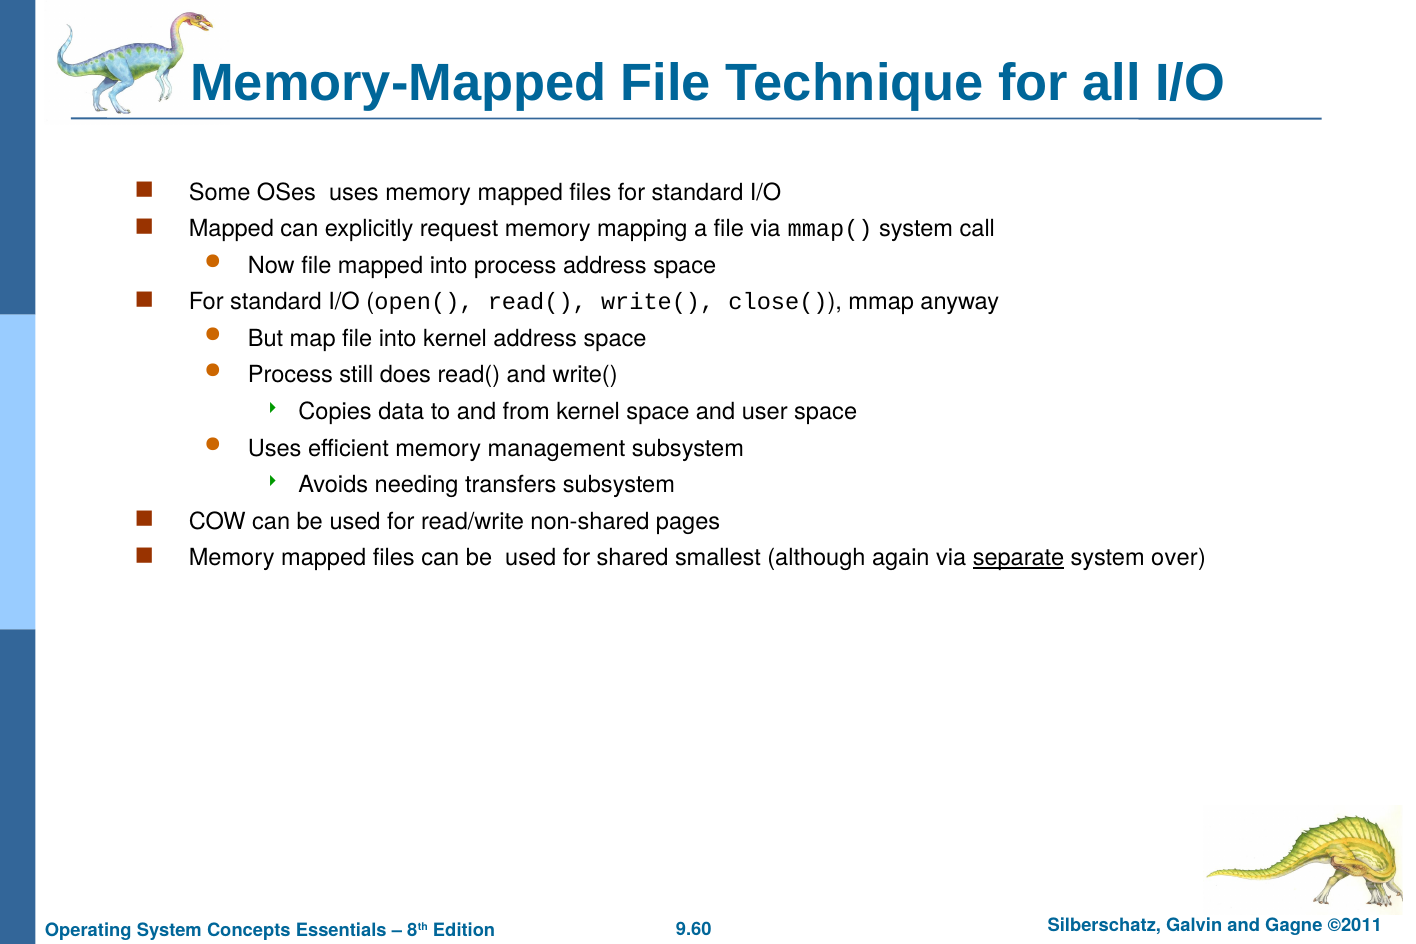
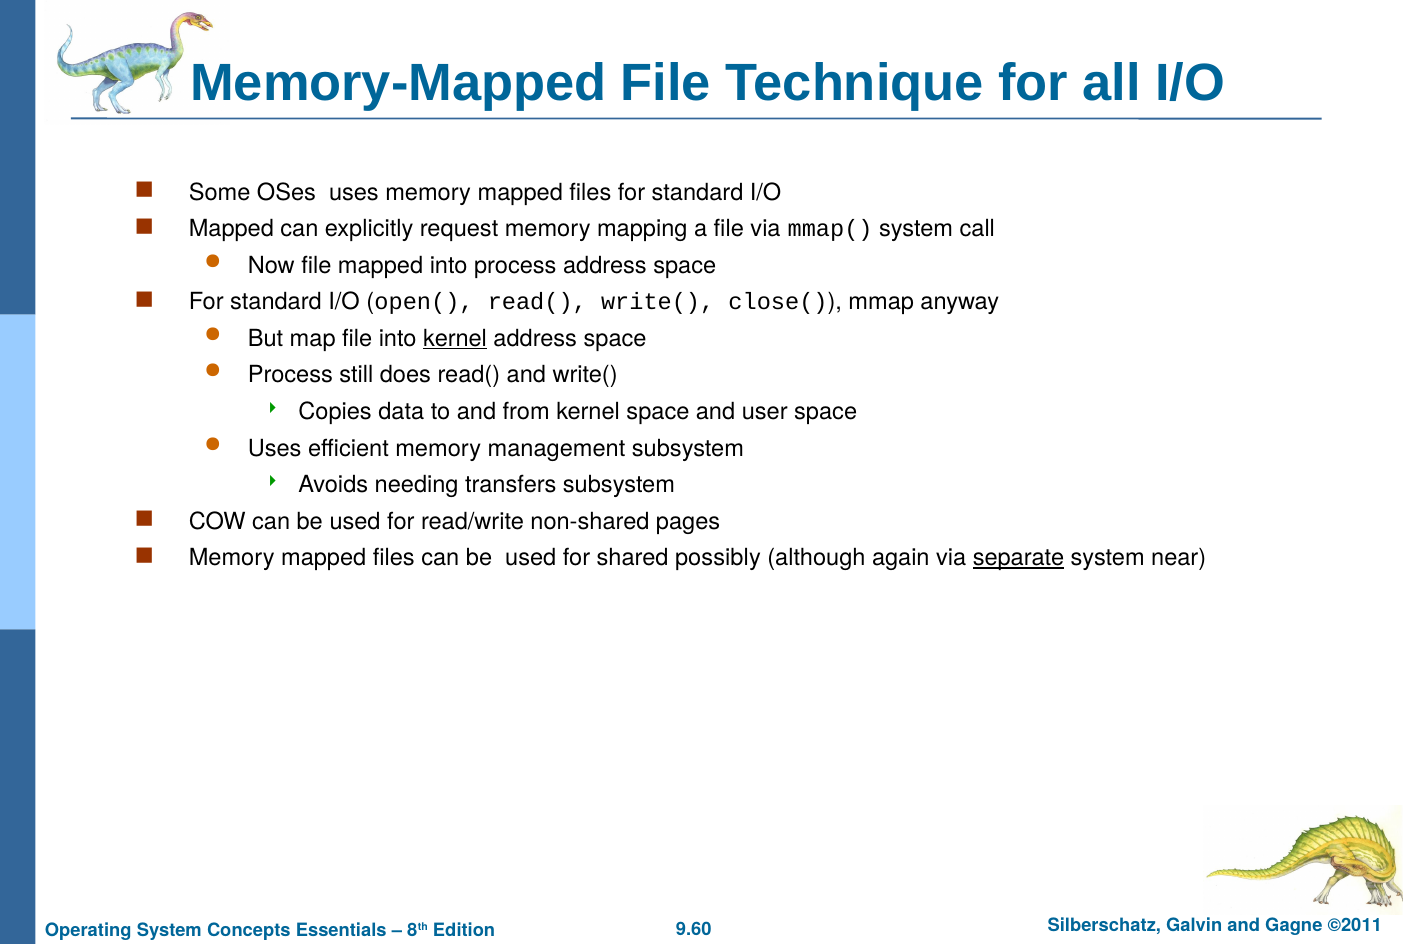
kernel at (455, 339) underline: none -> present
smallest: smallest -> possibly
over: over -> near
